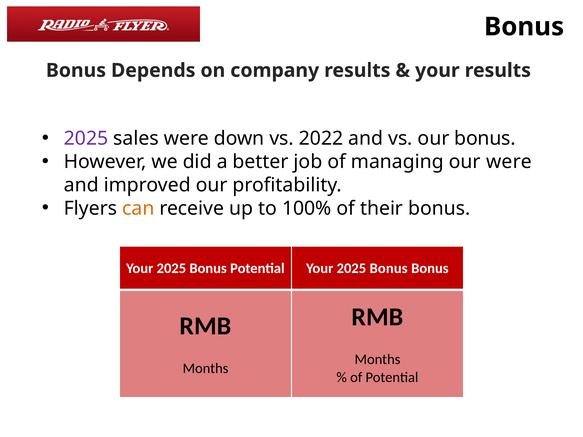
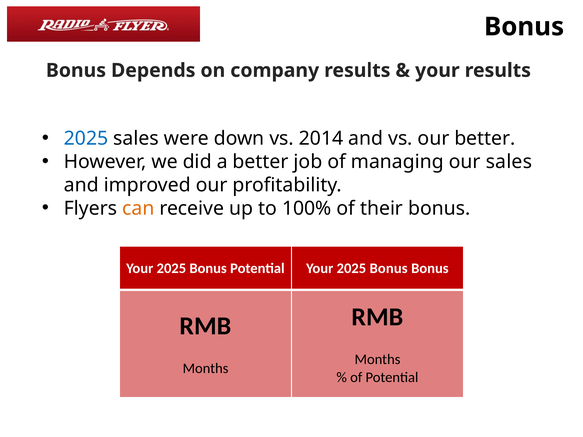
2025 at (86, 138) colour: purple -> blue
2022: 2022 -> 2014
our bonus: bonus -> better
our were: were -> sales
